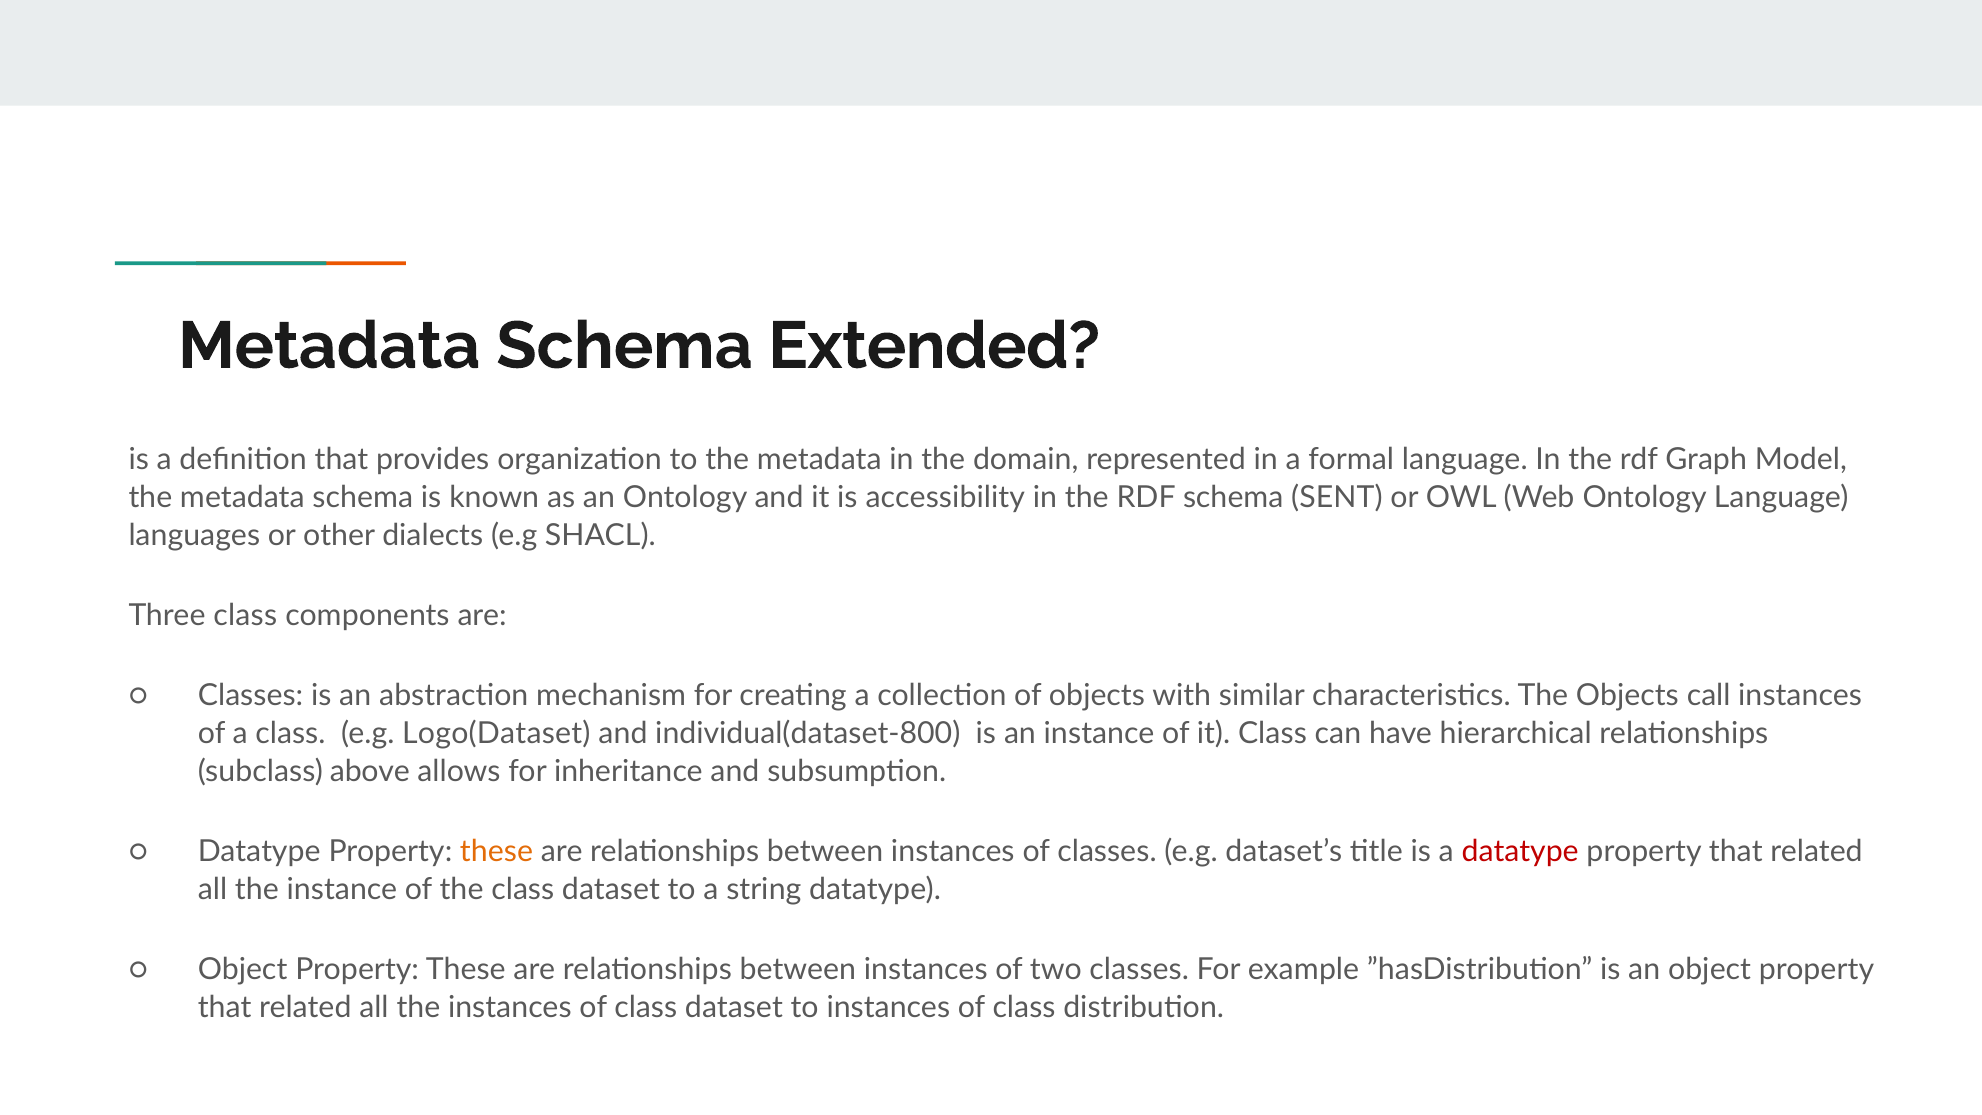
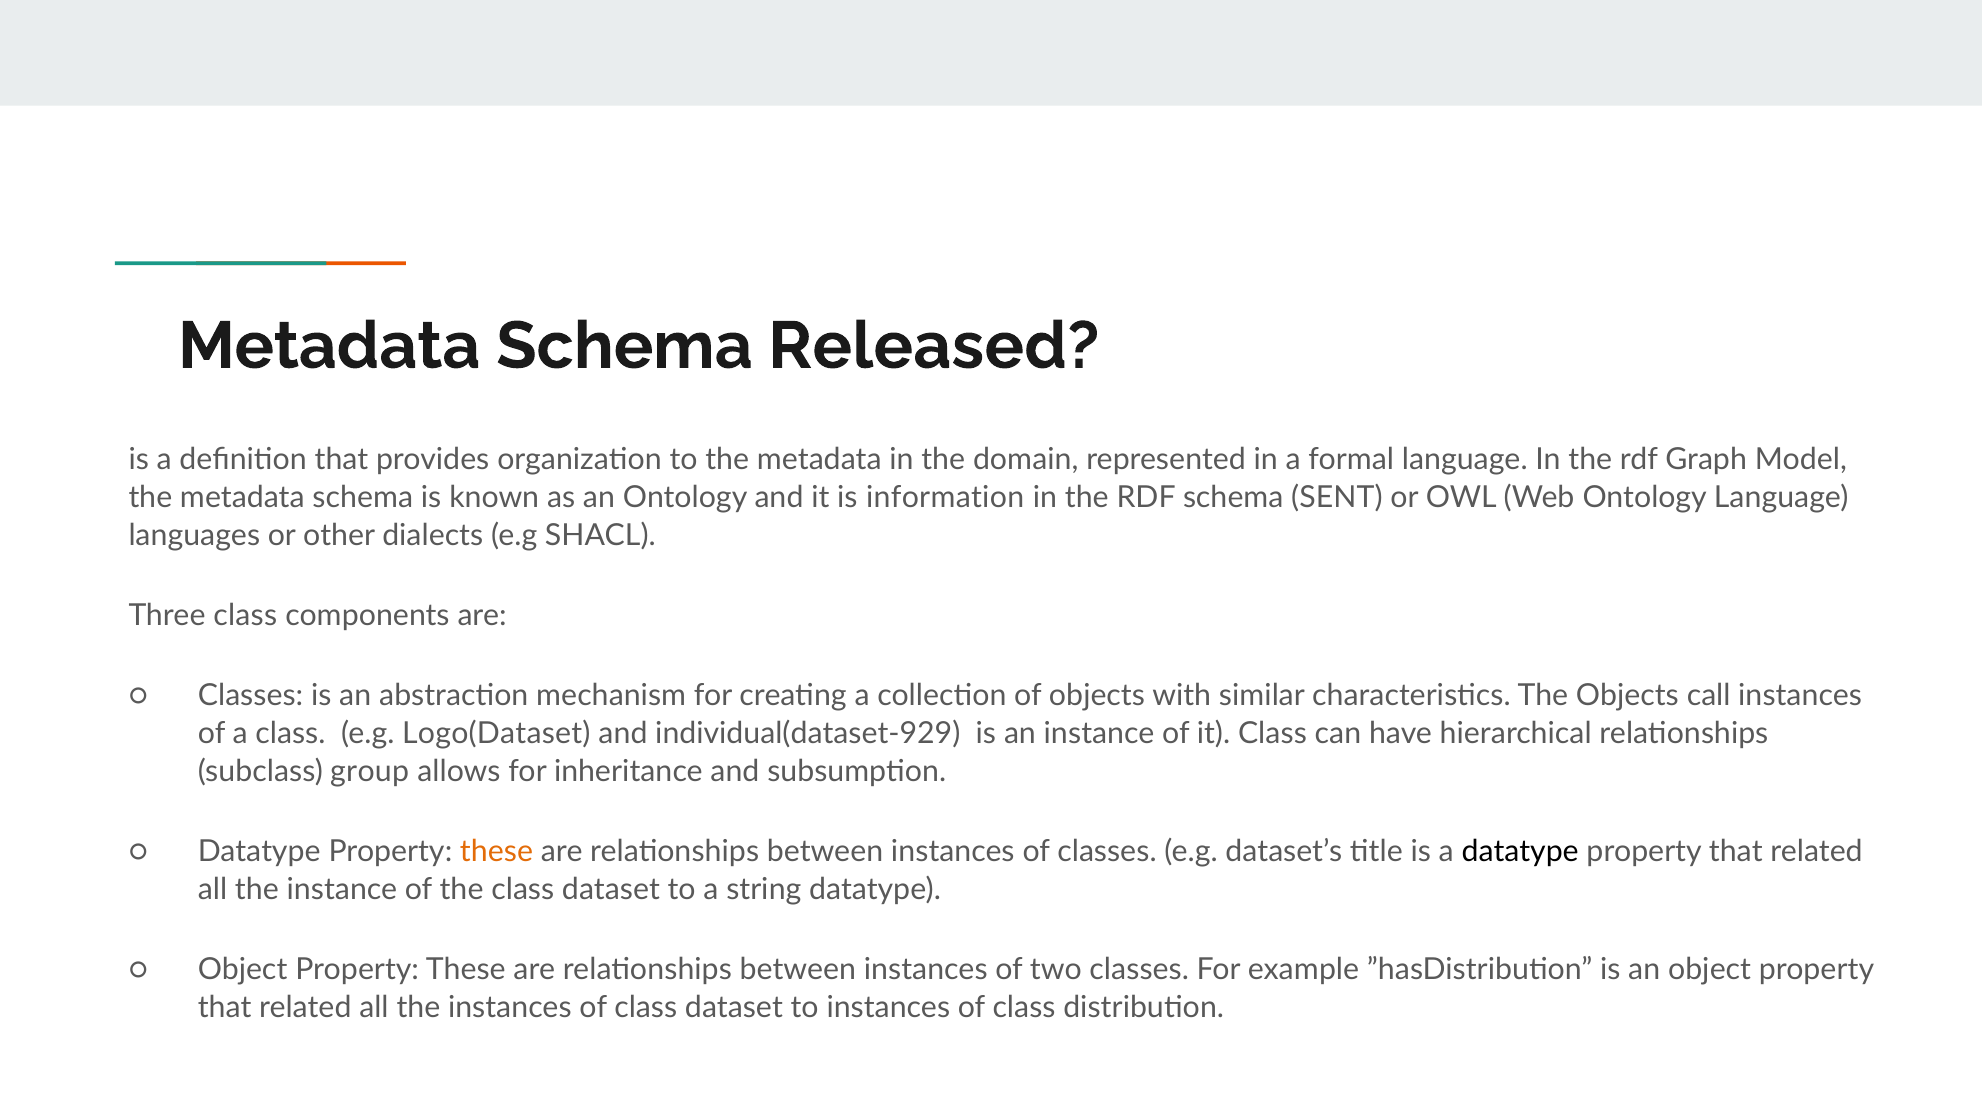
Extended: Extended -> Released
accessibility: accessibility -> information
individual(dataset-800: individual(dataset-800 -> individual(dataset-929
above: above -> group
datatype at (1520, 852) colour: red -> black
